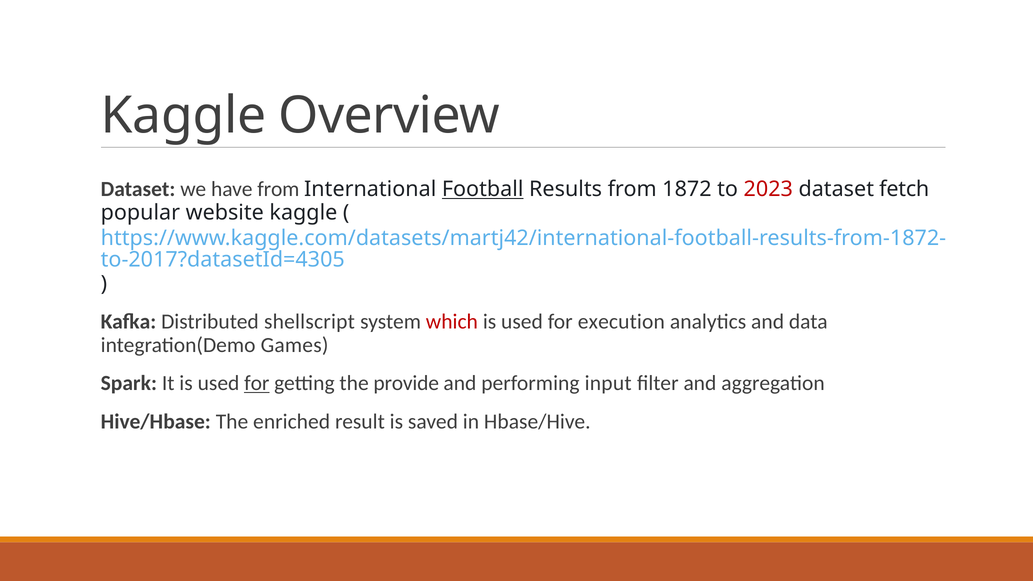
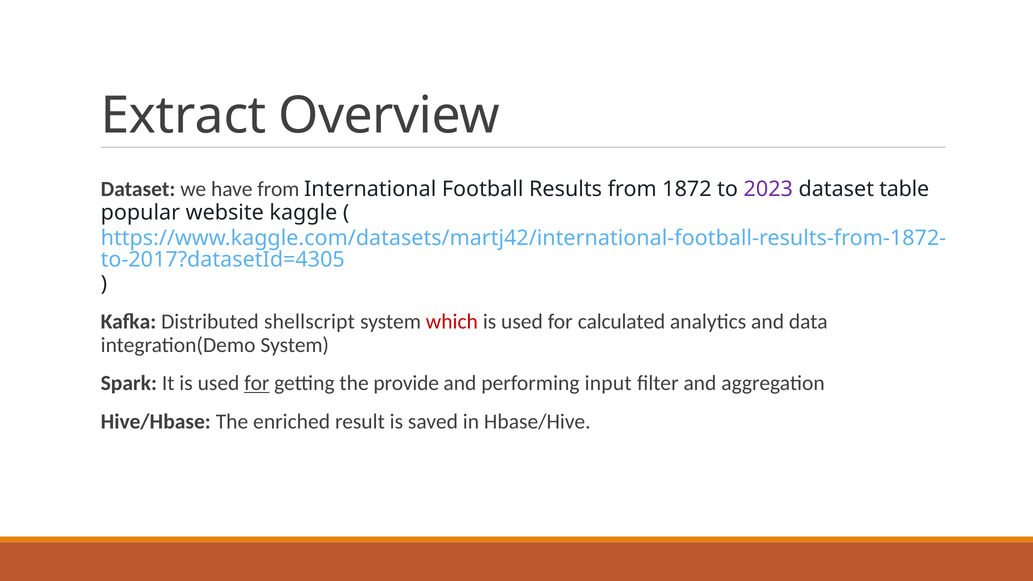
Kaggle at (184, 116): Kaggle -> Extract
Football underline: present -> none
2023 colour: red -> purple
fetch: fetch -> table
execution: execution -> calculated
integration(Demo Games: Games -> System
